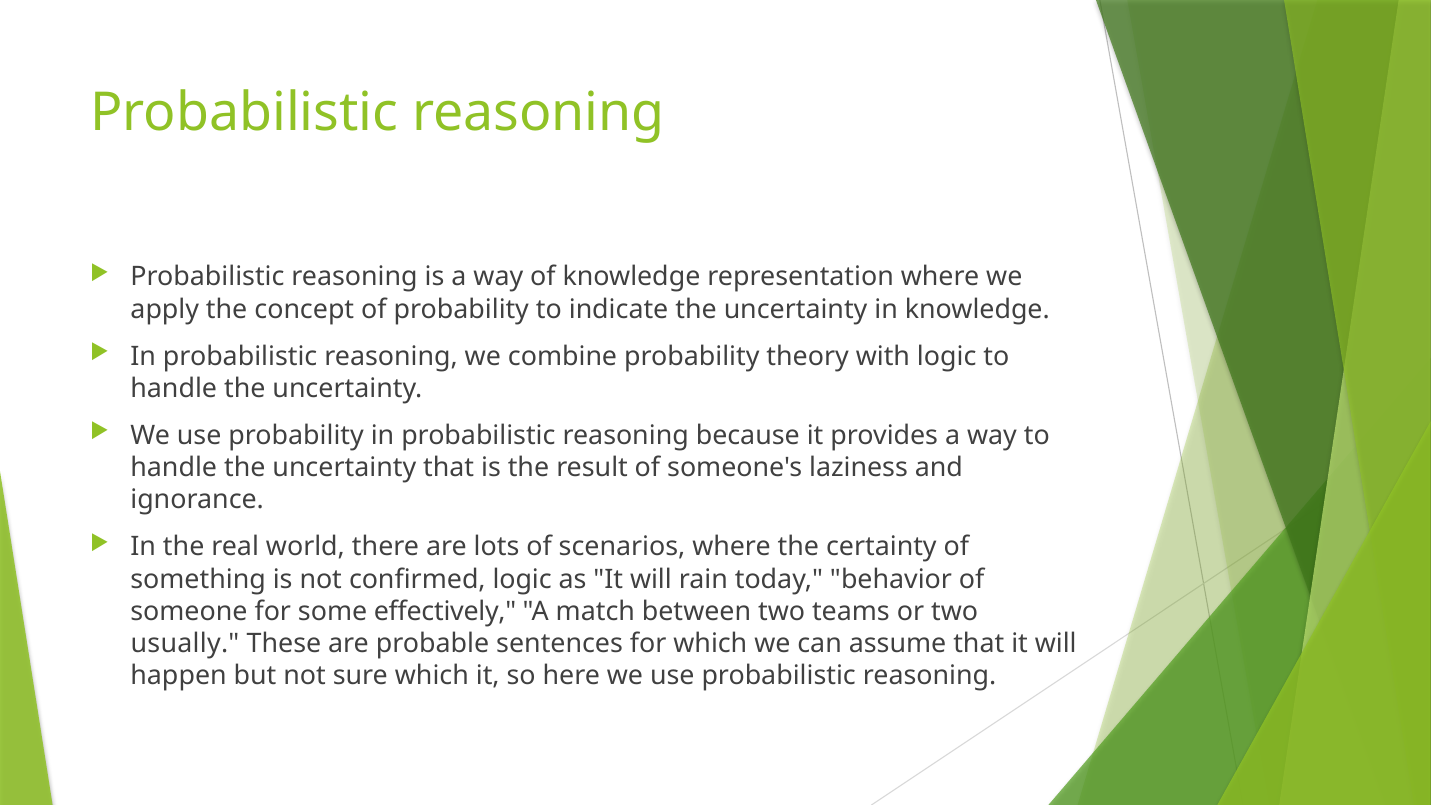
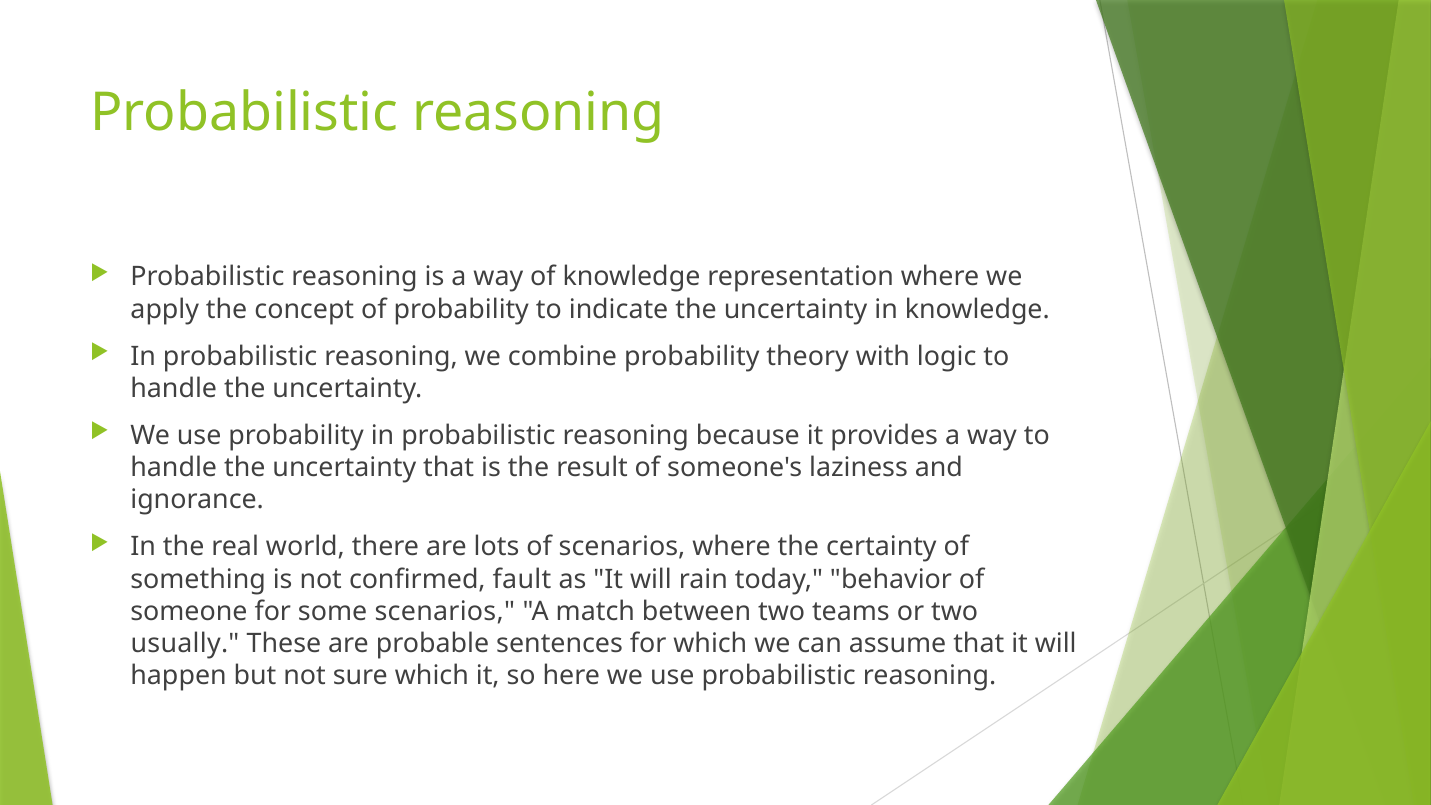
confirmed logic: logic -> fault
some effectively: effectively -> scenarios
